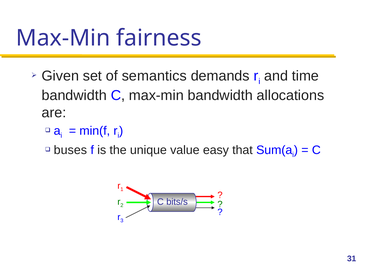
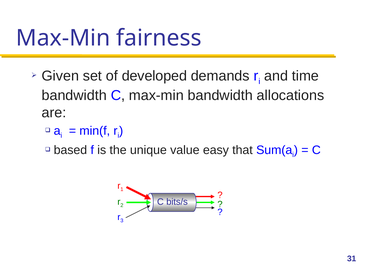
semantics: semantics -> developed
buses: buses -> based
